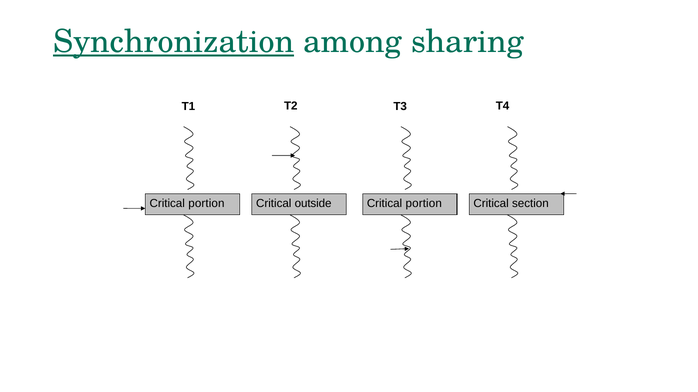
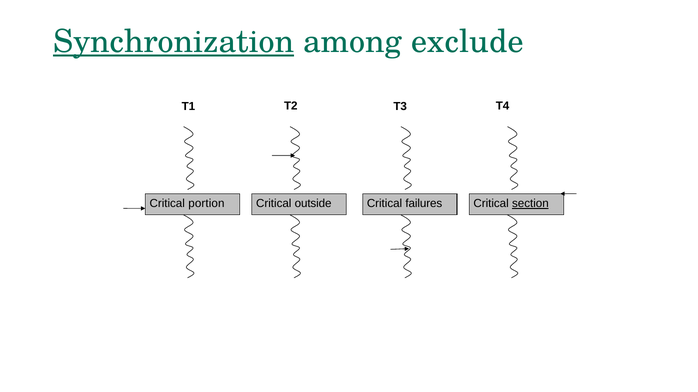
sharing: sharing -> exclude
portion at (424, 204): portion -> failures
section underline: none -> present
